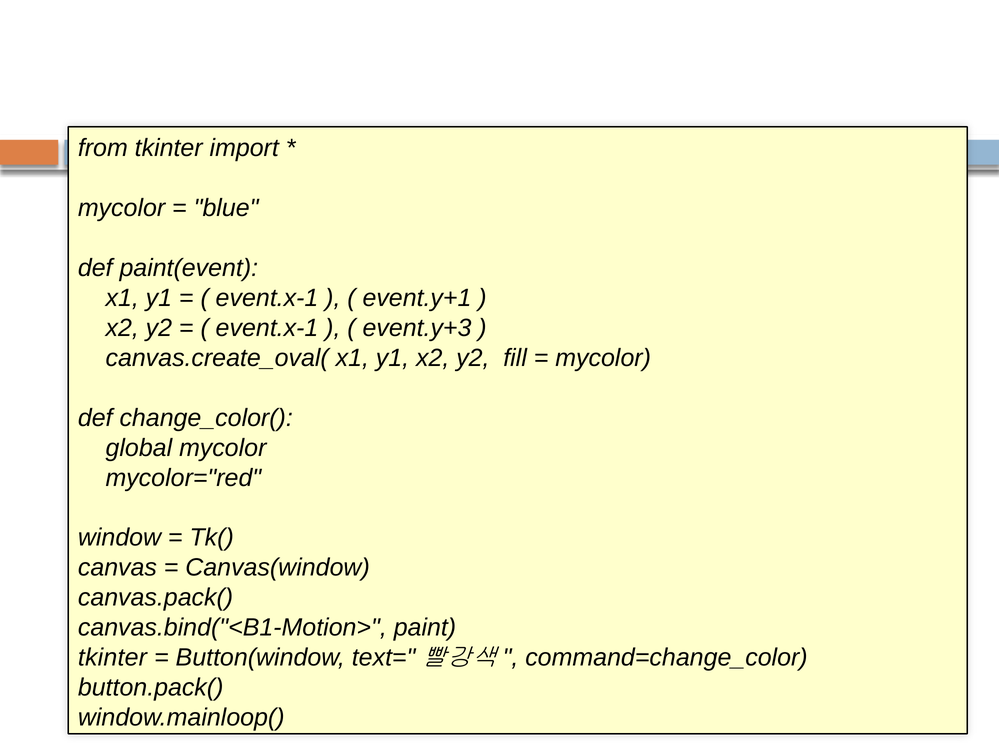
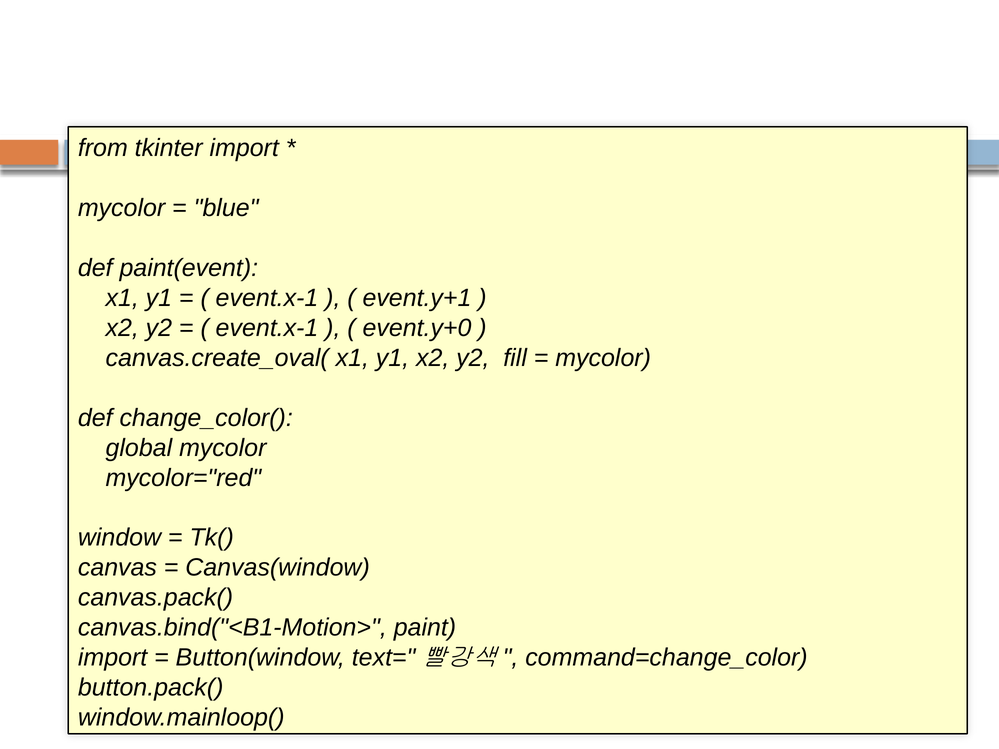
event.y+3: event.y+3 -> event.y+0
tkinter at (112, 658): tkinter -> import
